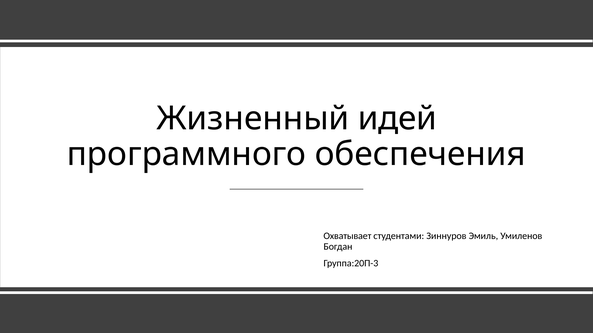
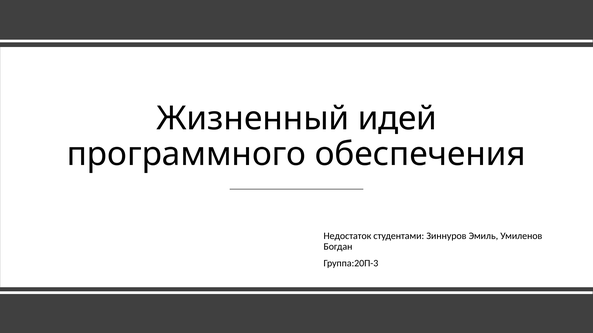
Охватывает: Охватывает -> Недостаток
